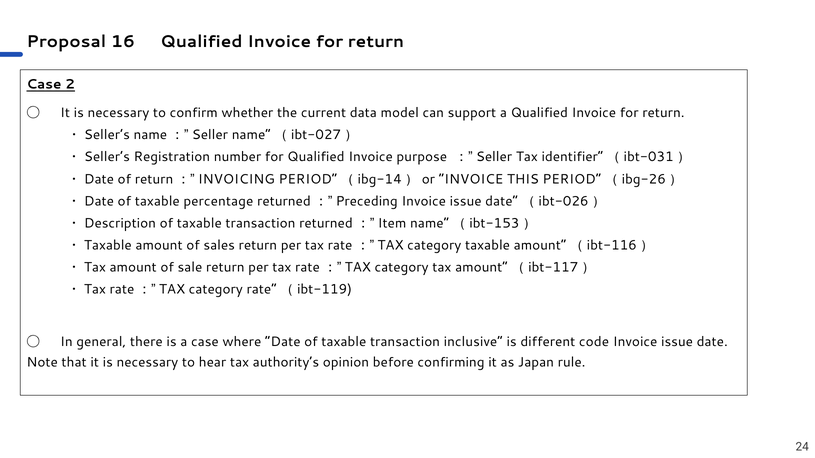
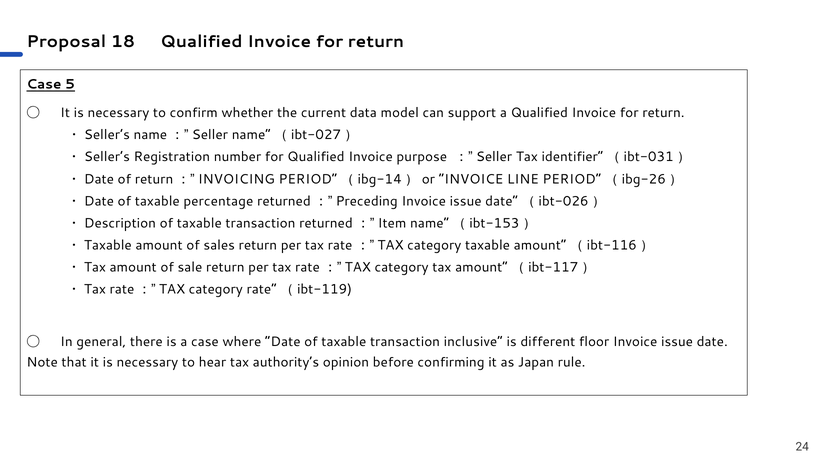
16: 16 -> 18
2: 2 -> 5
THIS: THIS -> LINE
code: code -> floor
